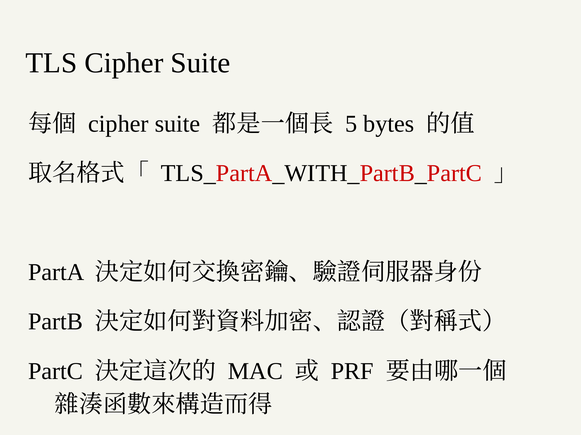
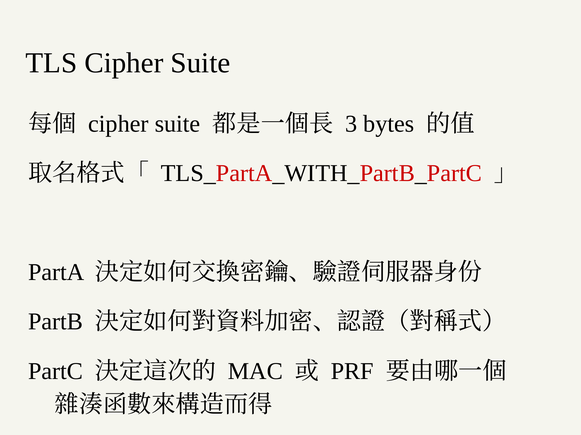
5: 5 -> 3
